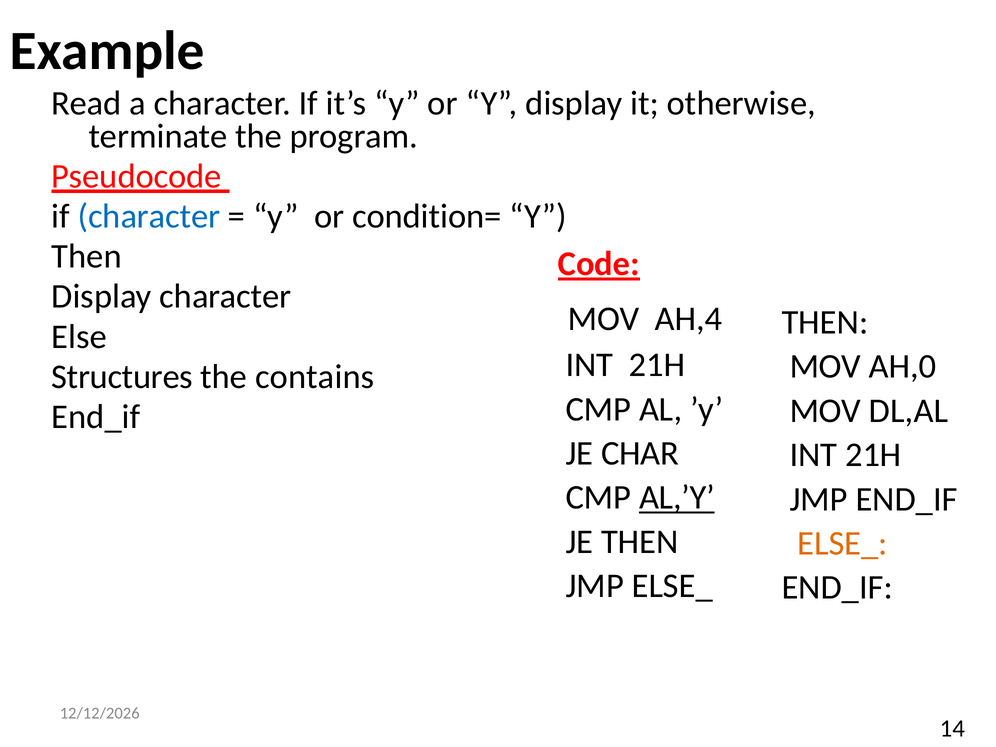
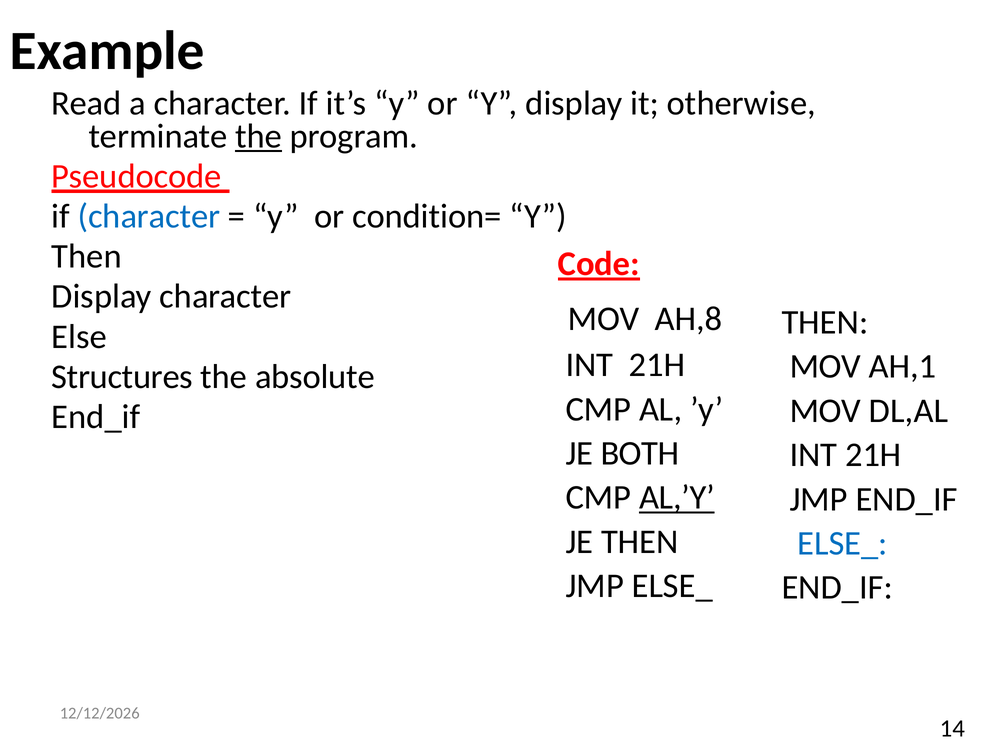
the at (259, 136) underline: none -> present
AH,4: AH,4 -> AH,8
AH,0: AH,0 -> AH,1
contains: contains -> absolute
CHAR: CHAR -> BOTH
ELSE_ at (843, 543) colour: orange -> blue
